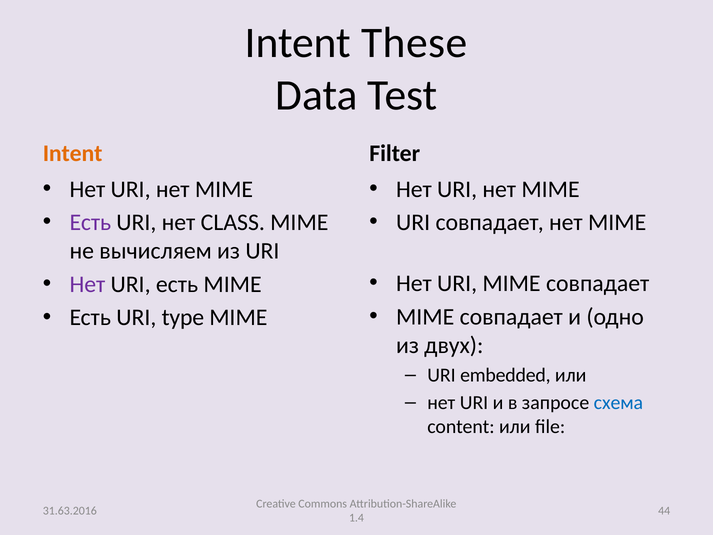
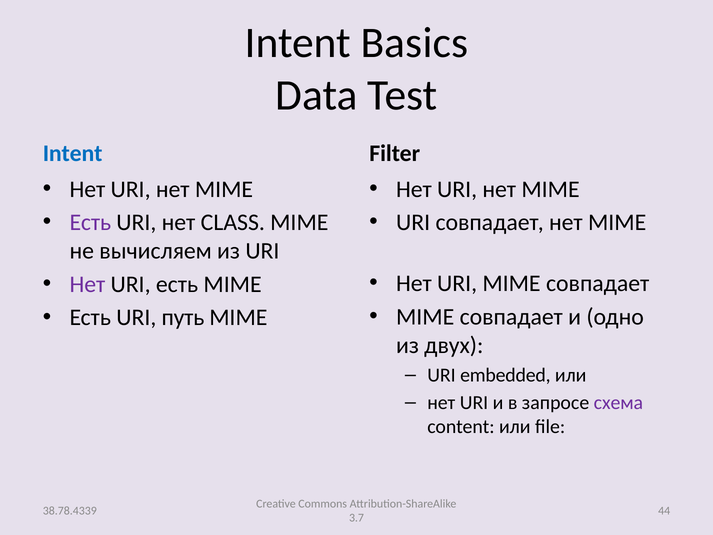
These: These -> Basics
Intent at (73, 153) colour: orange -> blue
type: type -> путь
схема colour: blue -> purple
31.63.2016: 31.63.2016 -> 38.78.4339
1.4: 1.4 -> 3.7
